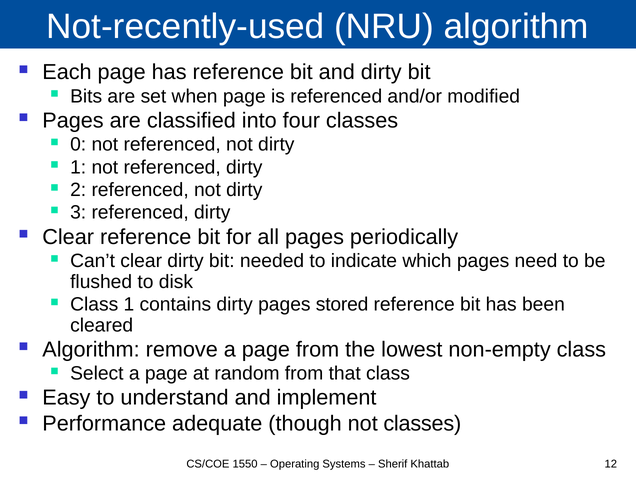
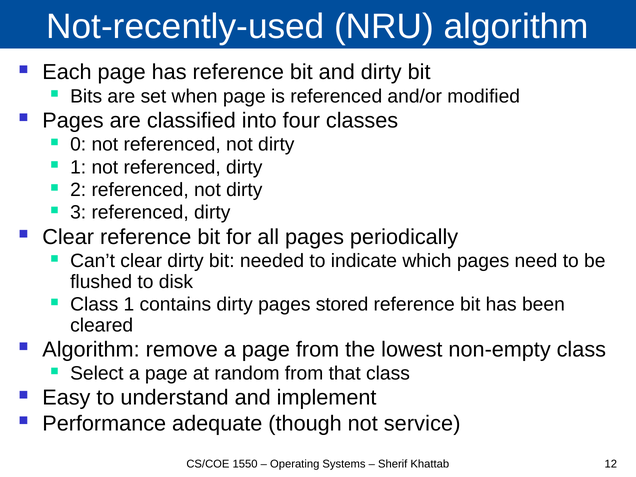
not classes: classes -> service
